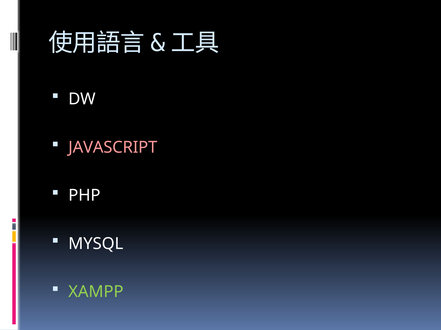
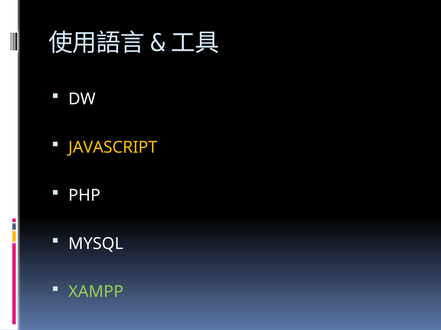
JAVASCRIPT colour: pink -> yellow
